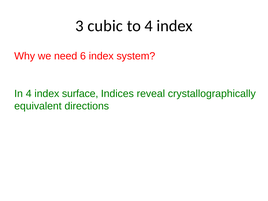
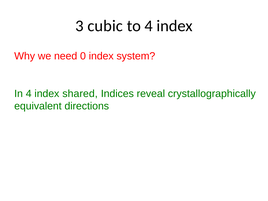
6: 6 -> 0
surface: surface -> shared
